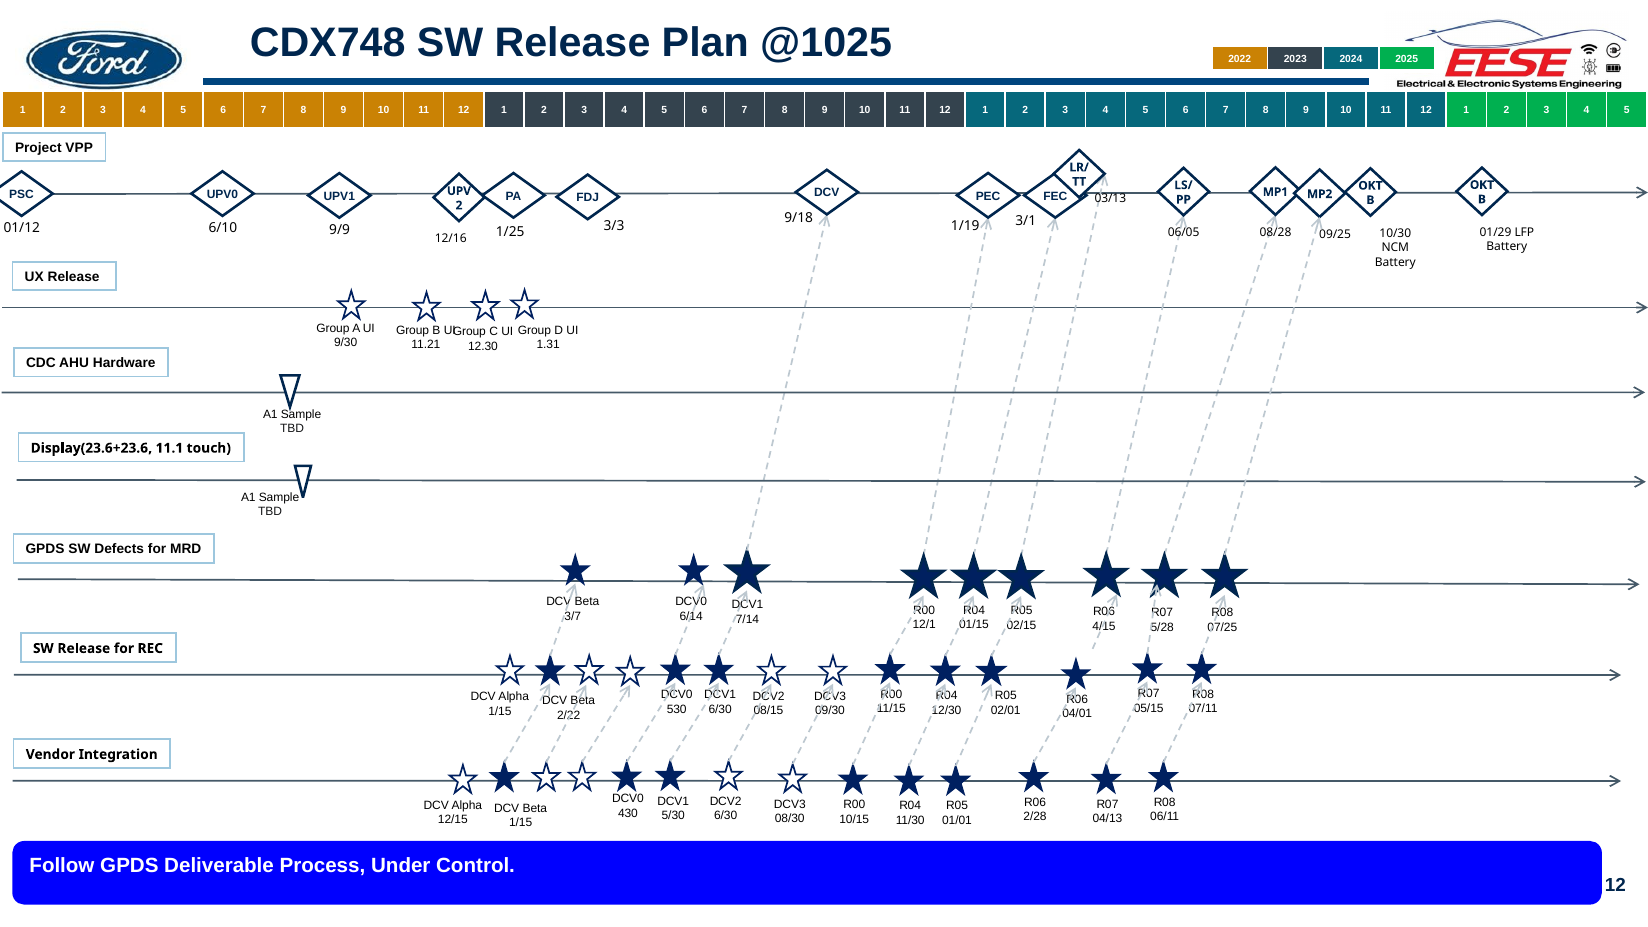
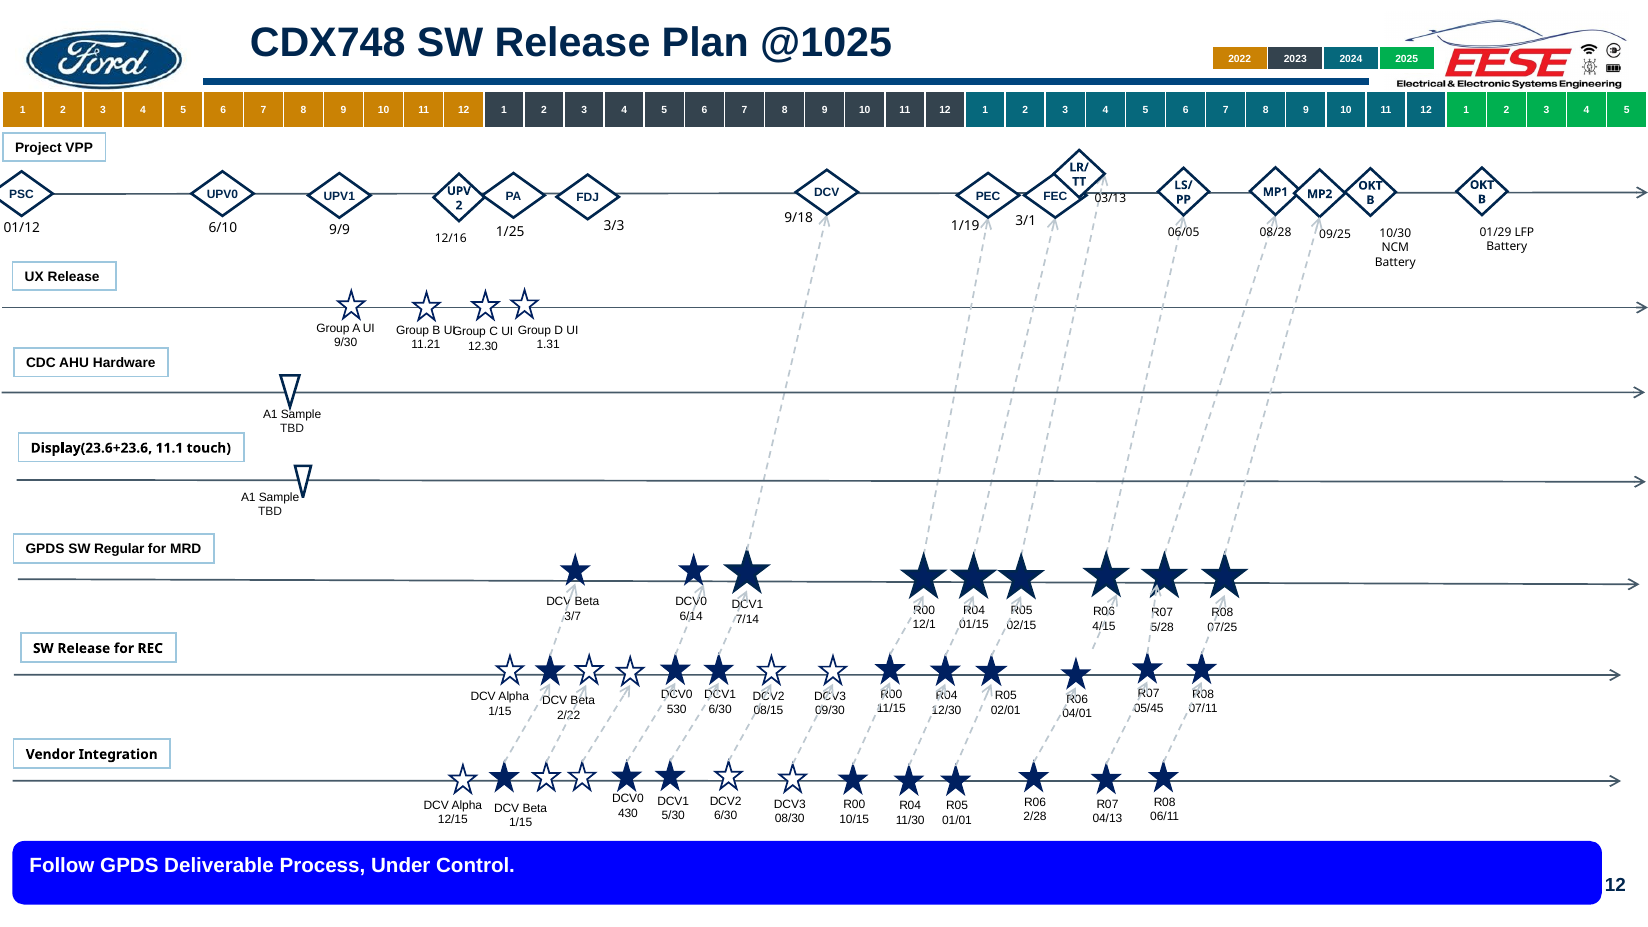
Defects: Defects -> Regular
05/15: 05/15 -> 05/45
